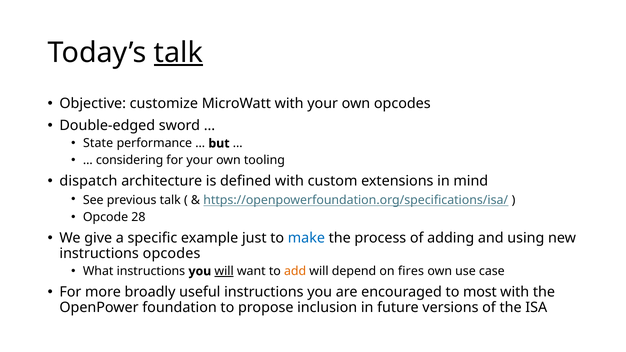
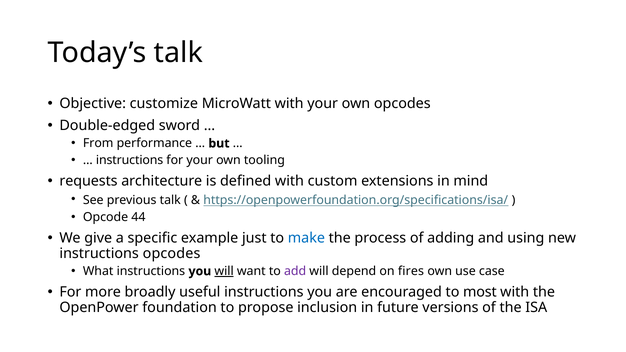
talk at (179, 53) underline: present -> none
State: State -> From
considering at (130, 160): considering -> instructions
dispatch: dispatch -> requests
28: 28 -> 44
add colour: orange -> purple
